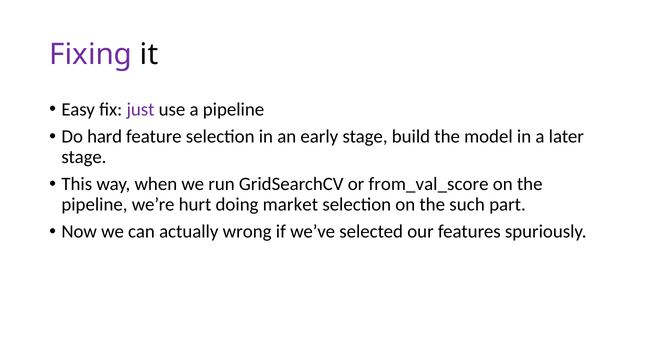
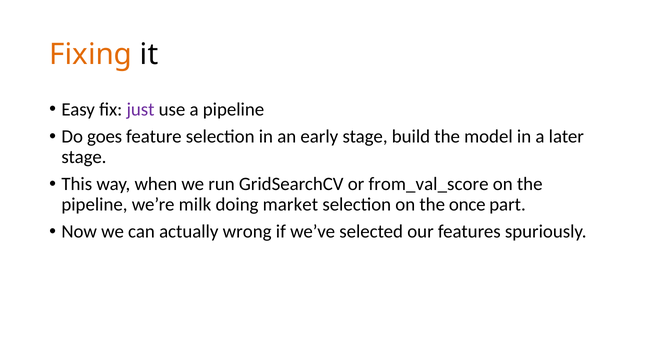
Fixing colour: purple -> orange
hard: hard -> goes
hurt: hurt -> milk
such: such -> once
